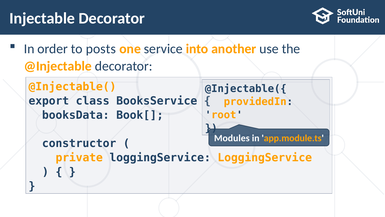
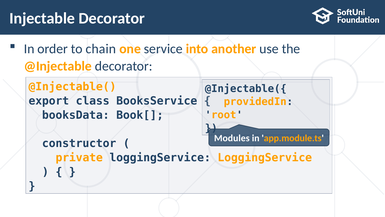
posts: posts -> chain
